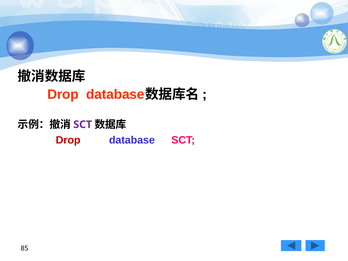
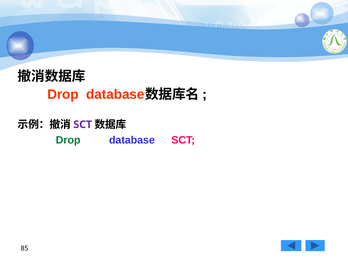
Drop at (68, 140) colour: red -> green
